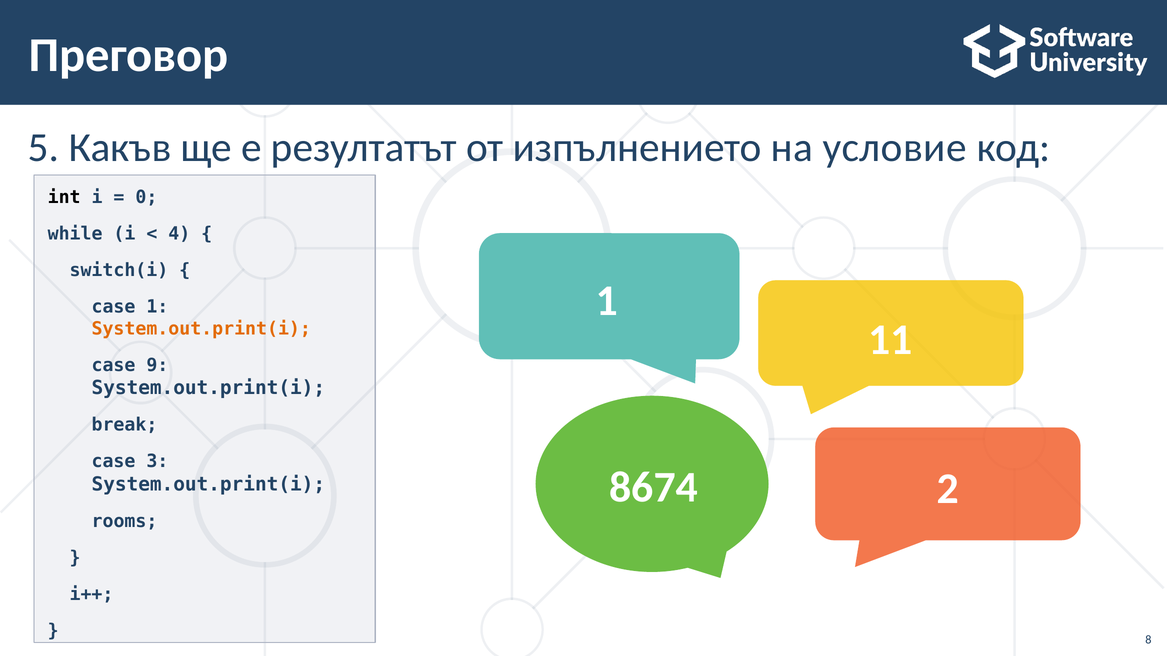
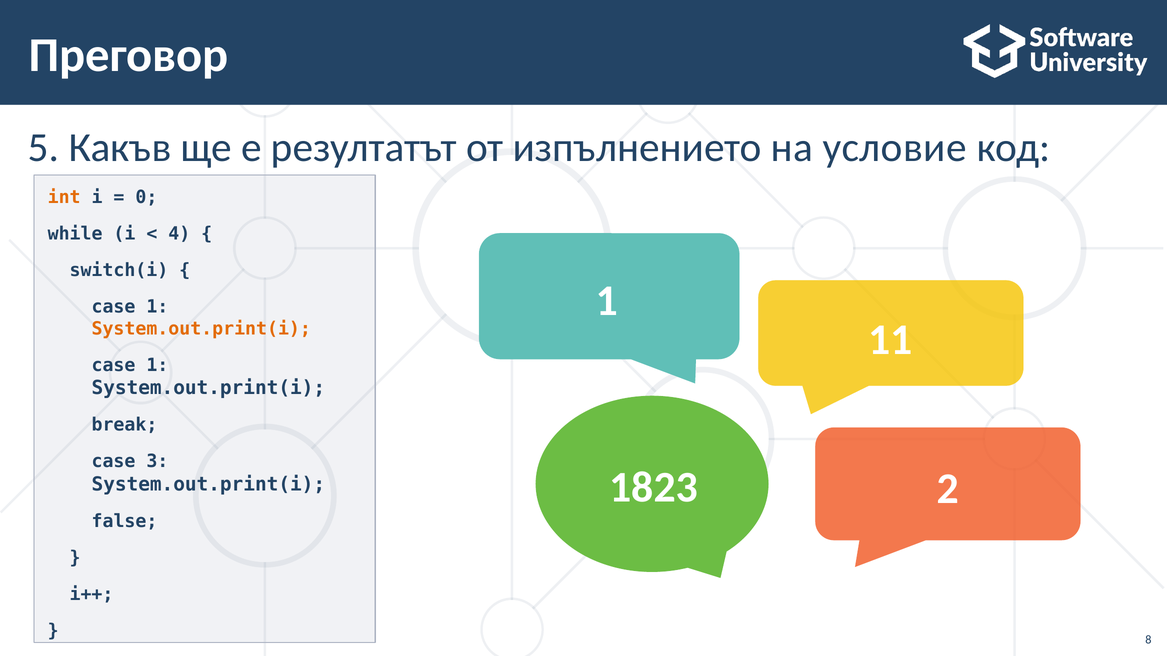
int colour: black -> orange
9 at (157, 365): 9 -> 1
8674: 8674 -> 1823
rooms: rooms -> false
